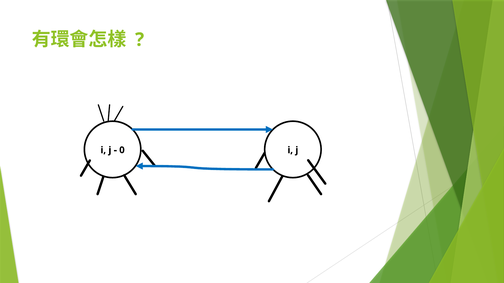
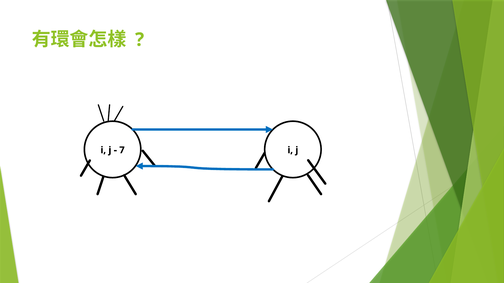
0: 0 -> 7
